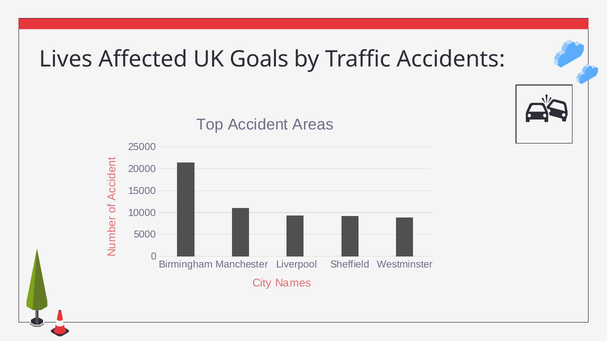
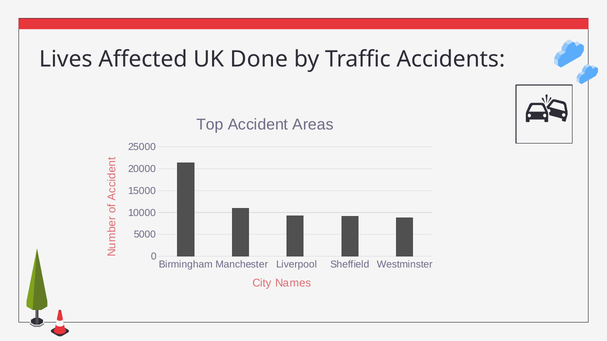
Goals: Goals -> Done
